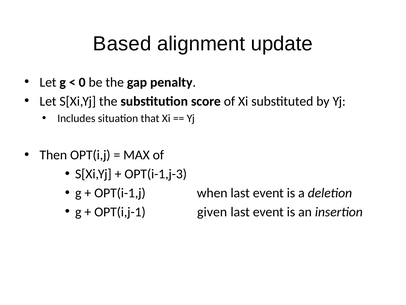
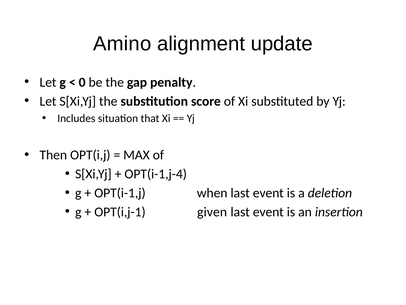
Based: Based -> Amino
OPT(i-1,j-3: OPT(i-1,j-3 -> OPT(i-1,j-4
